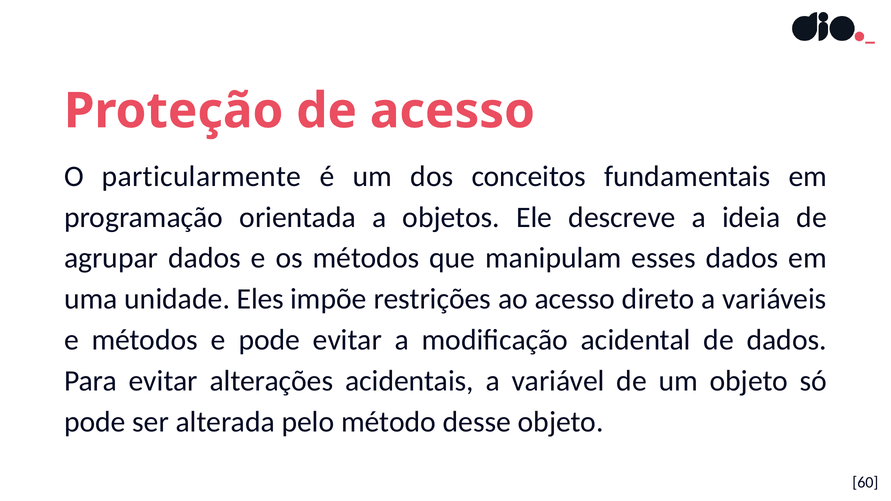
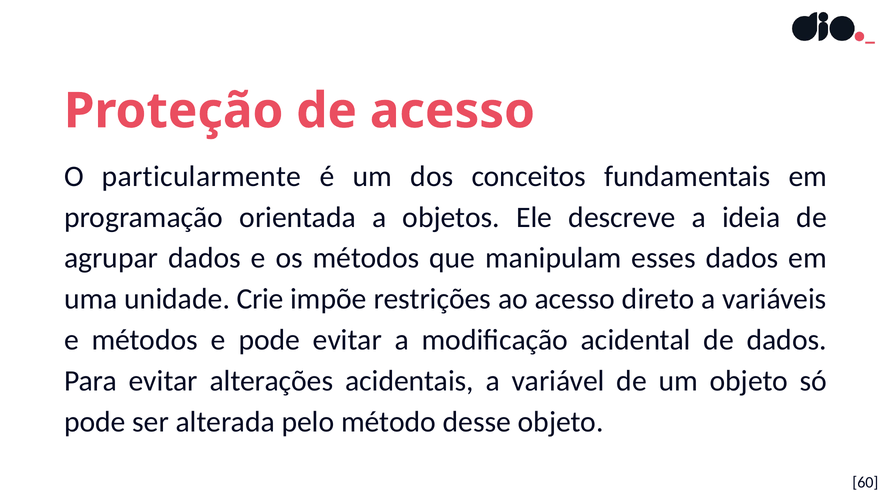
Eles: Eles -> Crie
